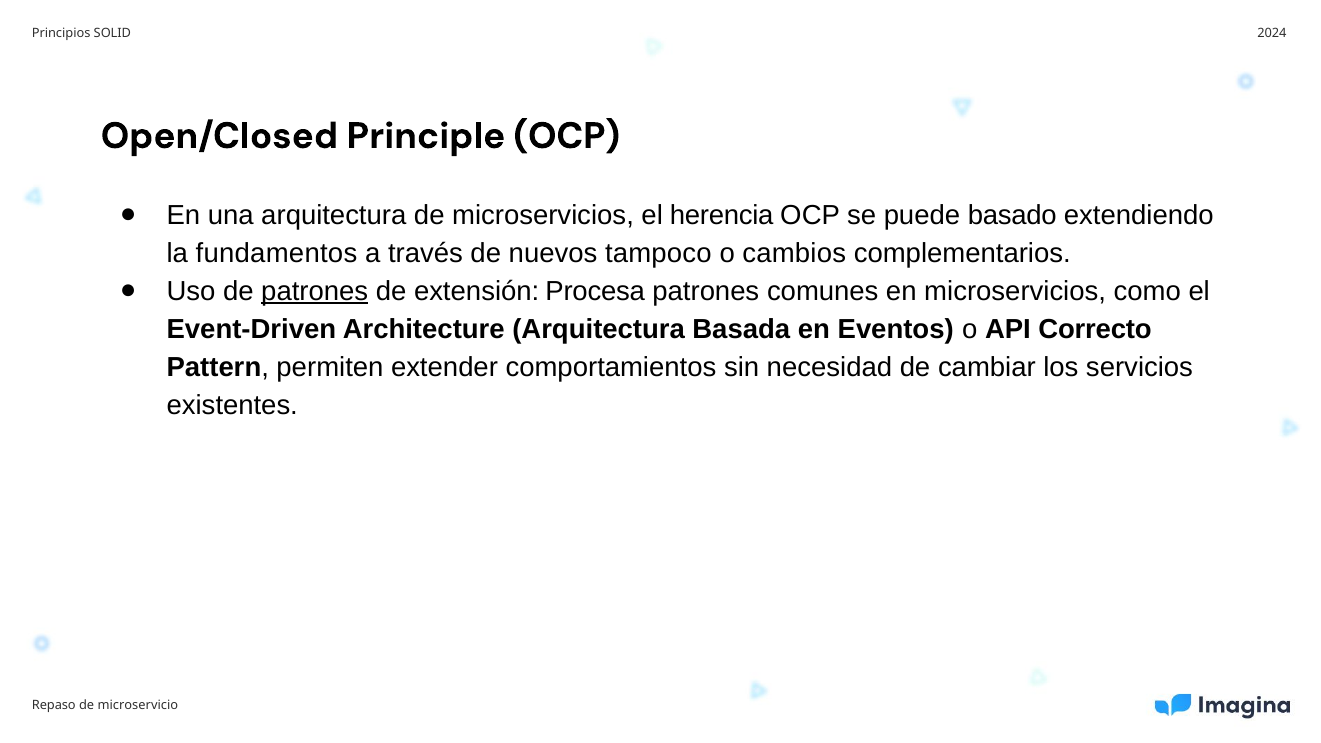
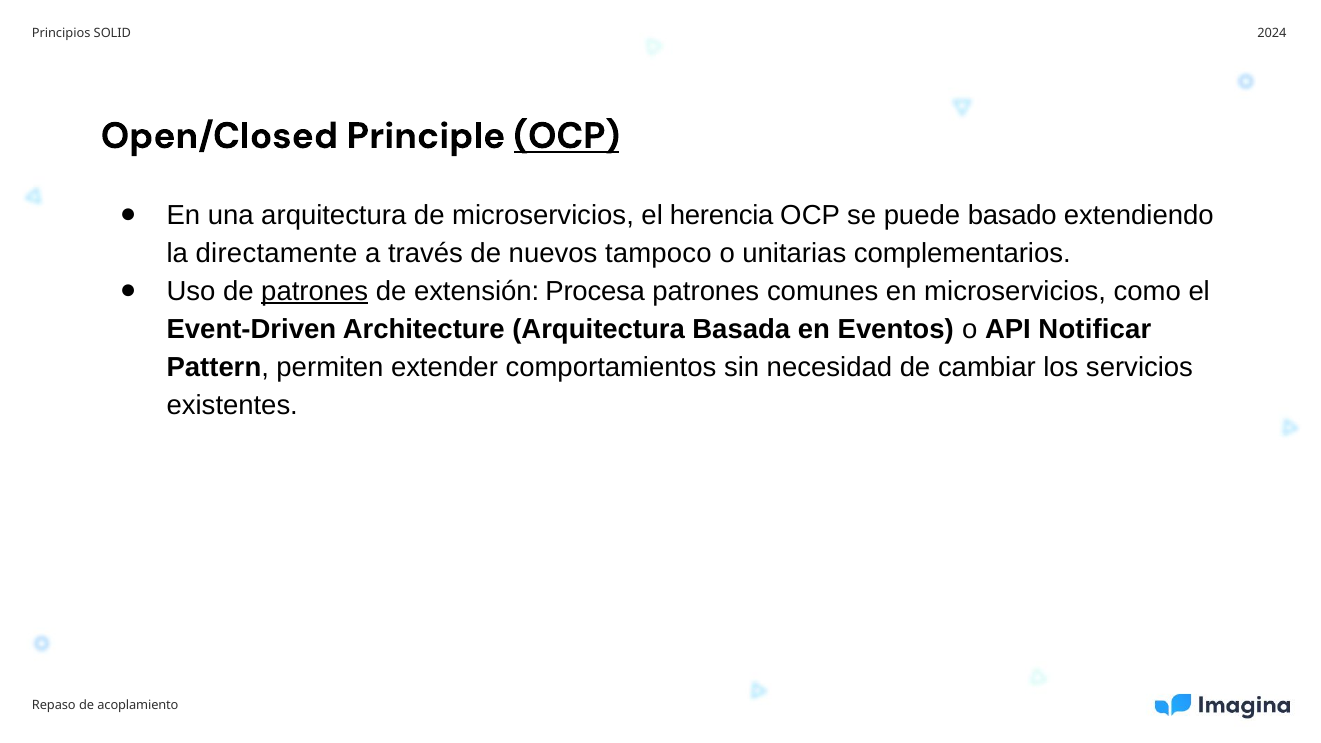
OCP at (567, 136) underline: none -> present
fundamentos: fundamentos -> directamente
cambios: cambios -> unitarias
Correcto: Correcto -> Notificar
microservicio: microservicio -> acoplamiento
